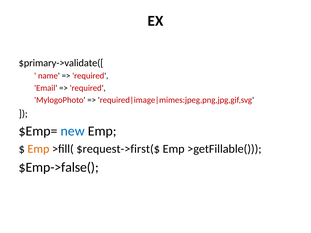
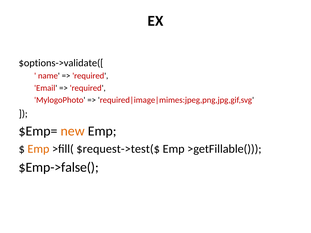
$primary->validate([: $primary->validate([ -> $options->validate([
new colour: blue -> orange
$request->first($: $request->first($ -> $request->test($
